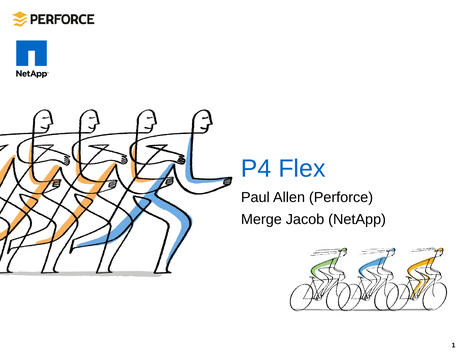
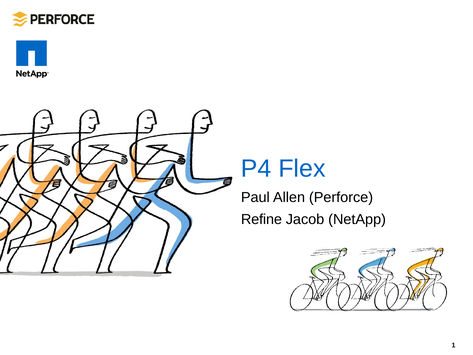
Merge: Merge -> Refine
